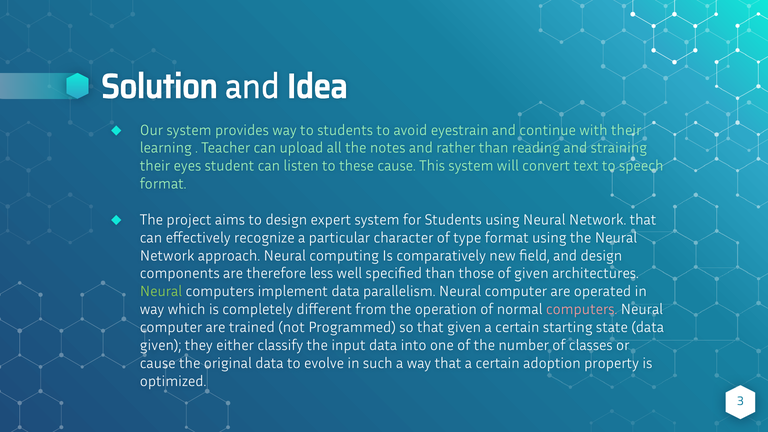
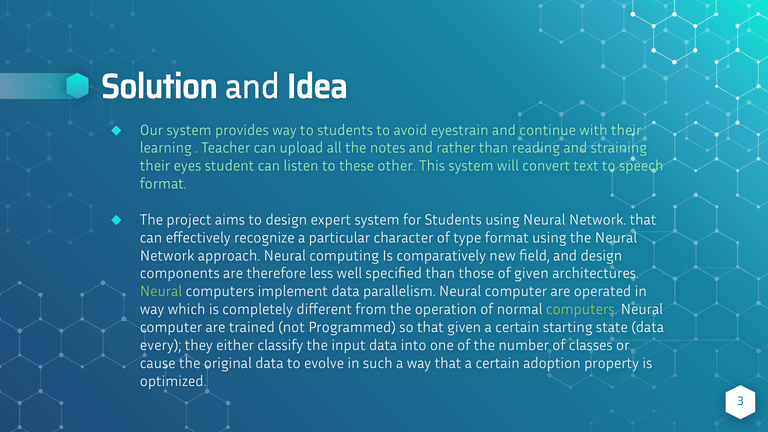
these cause: cause -> other
computers at (582, 309) colour: pink -> light green
given at (161, 345): given -> every
